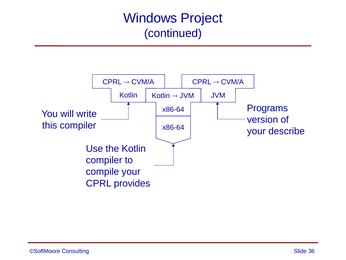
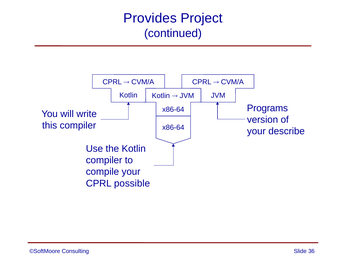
Windows: Windows -> Provides
provides: provides -> possible
